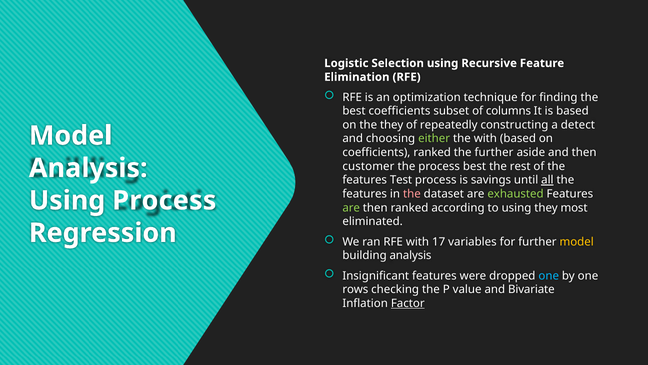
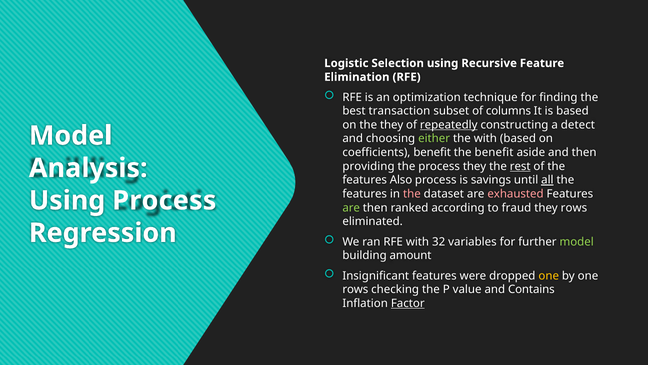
best coefficients: coefficients -> transaction
repeatedly underline: none -> present
coefficients ranked: ranked -> benefit
the further: further -> benefit
customer: customer -> providing
process best: best -> they
rest underline: none -> present
Test: Test -> Also
exhausted colour: light green -> pink
to using: using -> fraud
they most: most -> rows
17: 17 -> 32
model at (577, 241) colour: yellow -> light green
building analysis: analysis -> amount
one at (549, 275) colour: light blue -> yellow
Bivariate: Bivariate -> Contains
